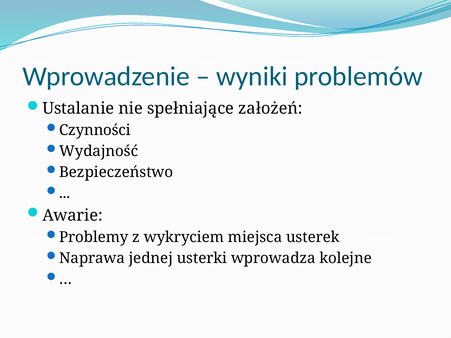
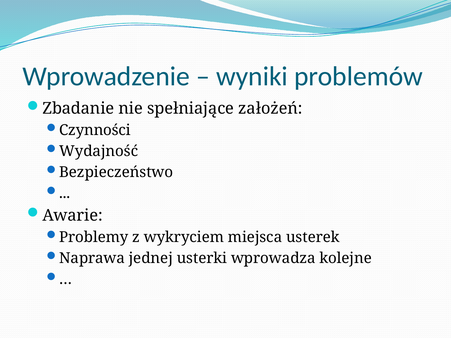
Ustalanie: Ustalanie -> Zbadanie
